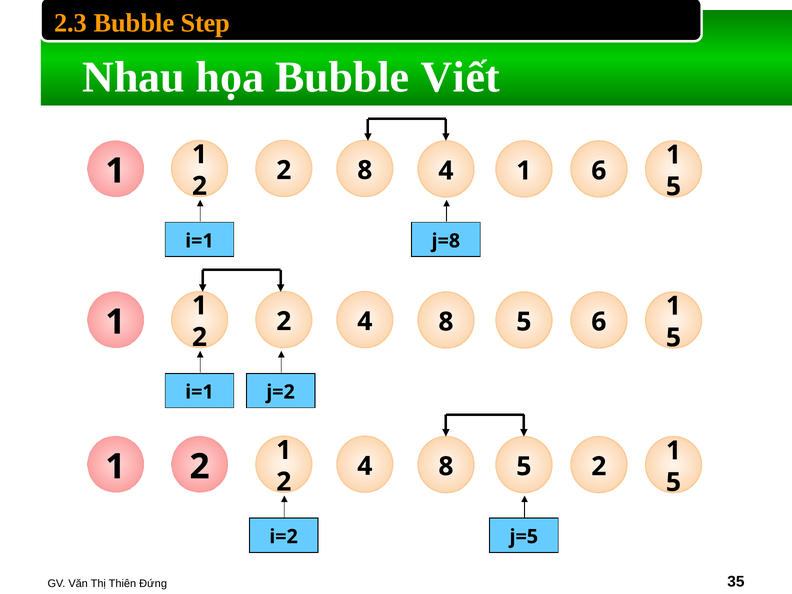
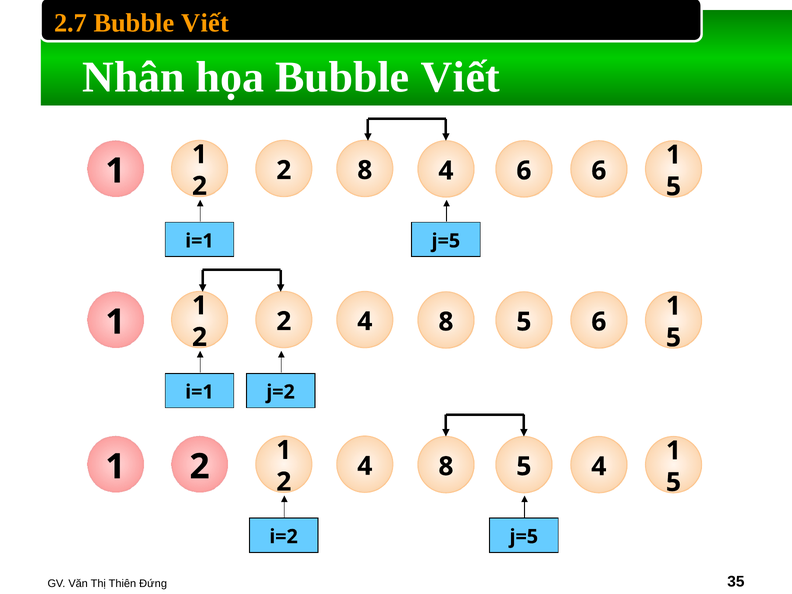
2.3: 2.3 -> 2.7
Step at (205, 23): Step -> Viết
Nhau: Nhau -> Nhân
4 1: 1 -> 6
j=8 at (446, 241): j=8 -> j=5
5 2: 2 -> 4
